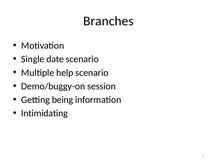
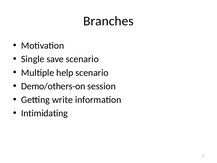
date: date -> save
Demo/buggy-on: Demo/buggy-on -> Demo/others-on
being: being -> write
